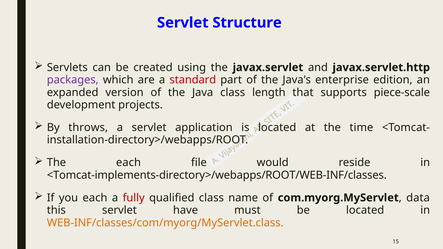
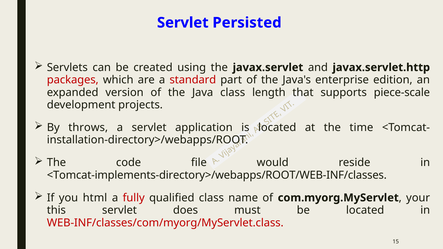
Structure: Structure -> Persisted
packages colour: purple -> red
The each: each -> code
you each: each -> html
data: data -> your
have: have -> does
WEB-INF/classes/com/myorg/MyServlet.class colour: orange -> red
